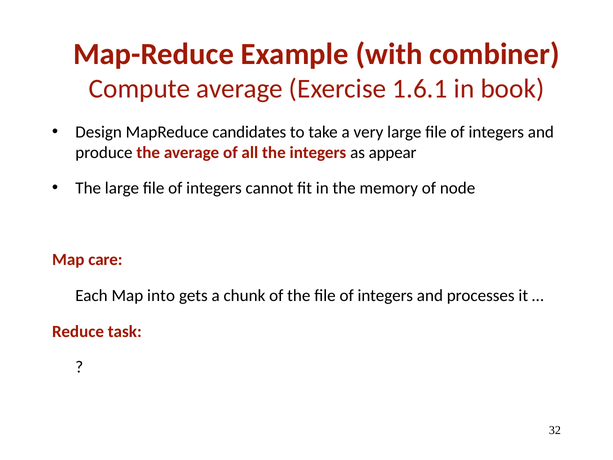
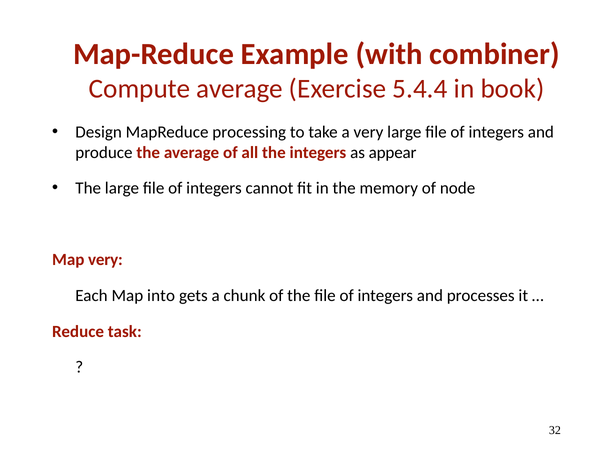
1.6.1: 1.6.1 -> 5.4.4
candidates: candidates -> processing
Map care: care -> very
